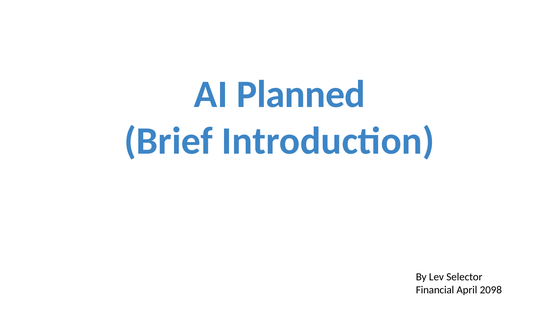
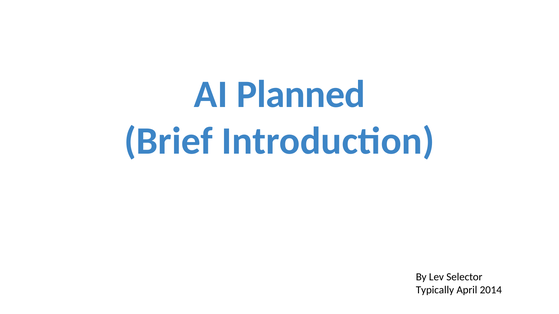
Financial: Financial -> Typically
2098: 2098 -> 2014
